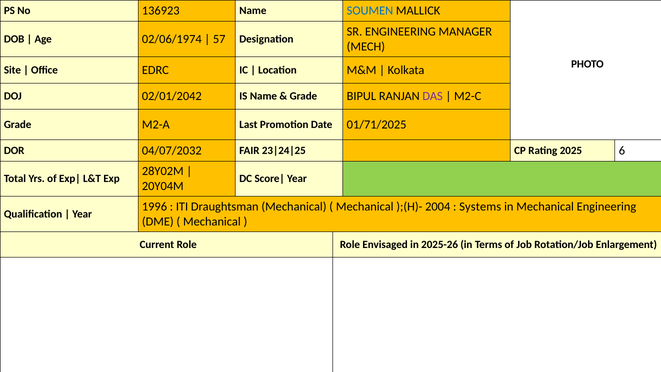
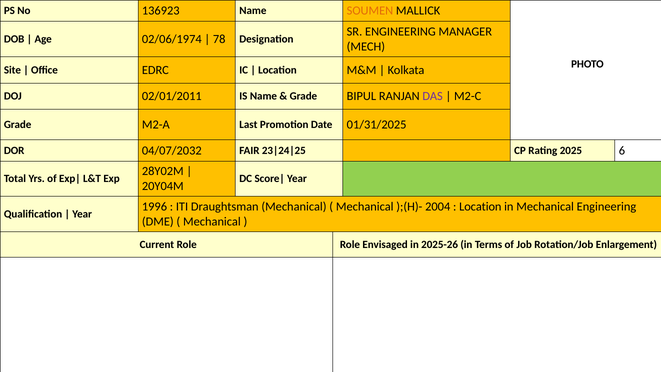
SOUMEN colour: blue -> orange
57: 57 -> 78
02/01/2042: 02/01/2042 -> 02/01/2011
01/71/2025: 01/71/2025 -> 01/31/2025
Systems at (480, 206): Systems -> Location
